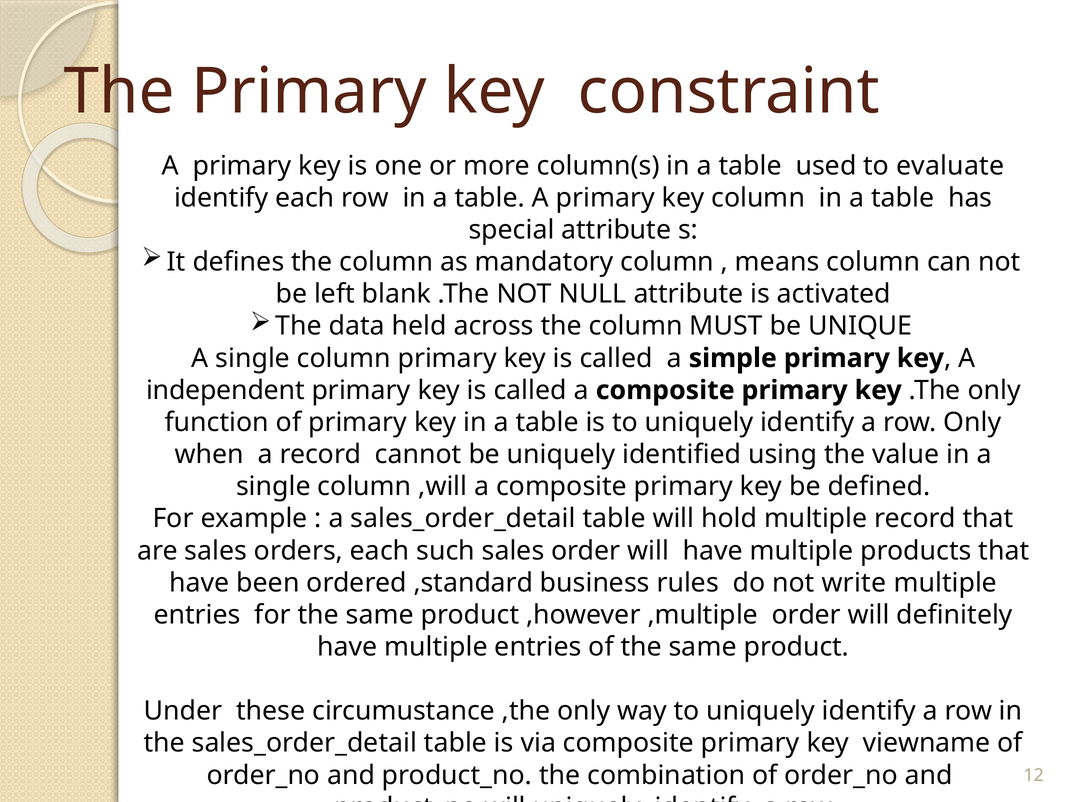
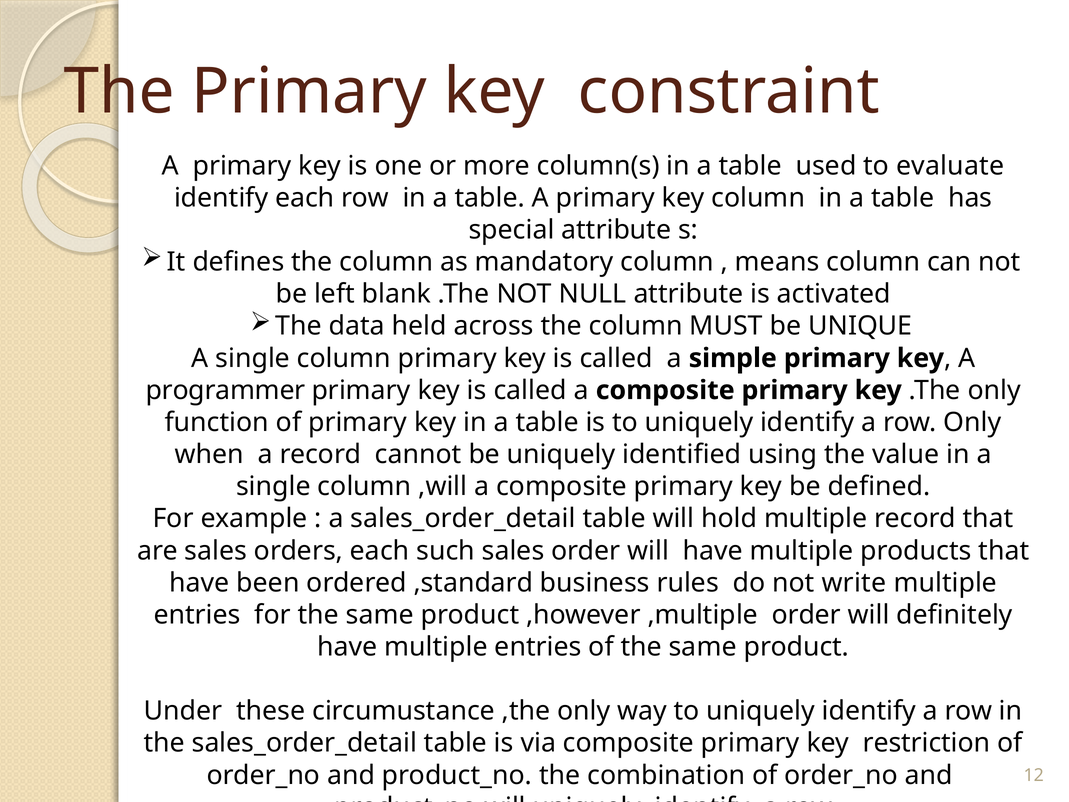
independent: independent -> programmer
viewname: viewname -> restriction
